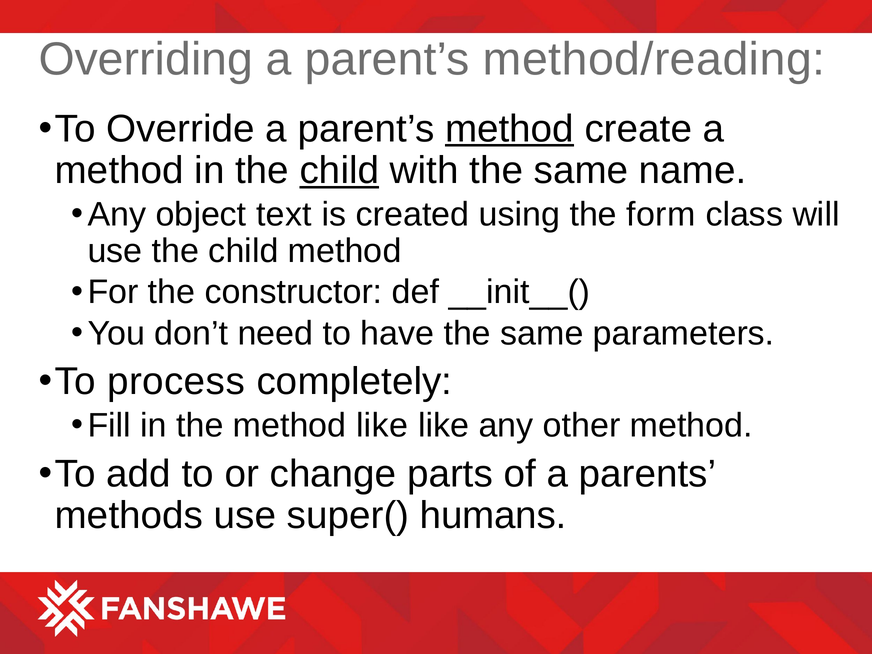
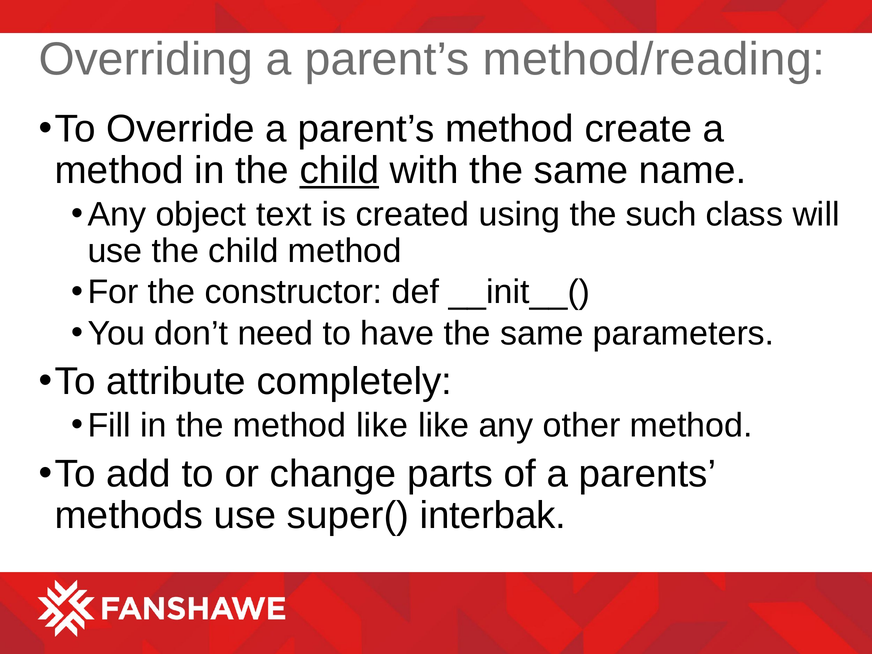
method at (510, 129) underline: present -> none
form: form -> such
process: process -> attribute
humans: humans -> interbak
